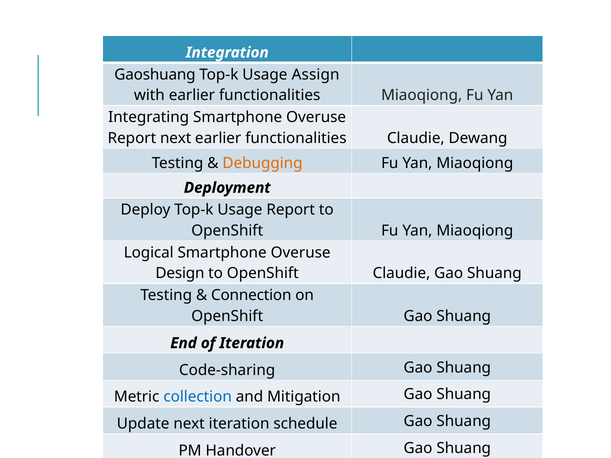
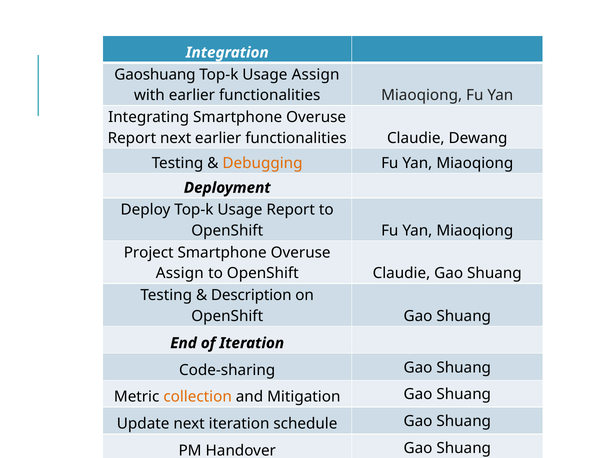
Logical: Logical -> Project
Design at (180, 274): Design -> Assign
Connection: Connection -> Description
collection colour: blue -> orange
